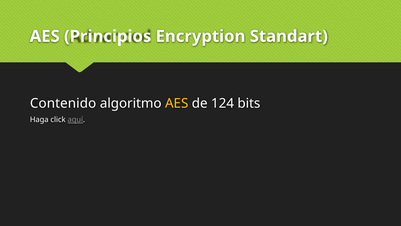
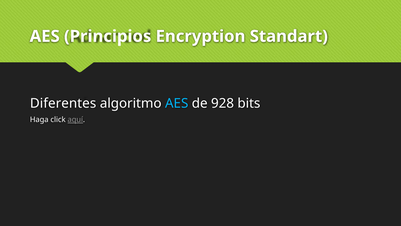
Contenido: Contenido -> Diferentes
AES at (177, 103) colour: yellow -> light blue
124: 124 -> 928
